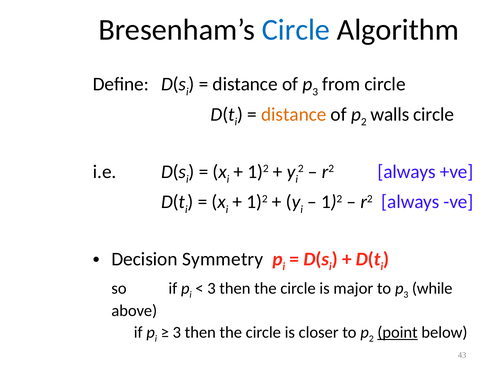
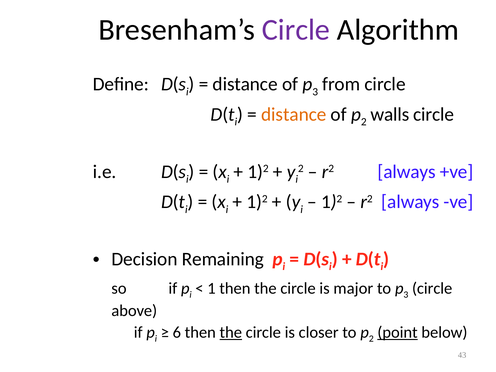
Circle at (296, 30) colour: blue -> purple
Symmetry: Symmetry -> Remaining
3 at (211, 288): 3 -> 1
while at (432, 288): while -> circle
3 at (177, 332): 3 -> 6
the at (231, 332) underline: none -> present
